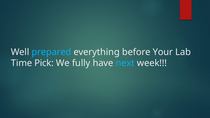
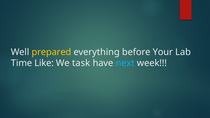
prepared colour: light blue -> yellow
Pick: Pick -> Like
fully: fully -> task
